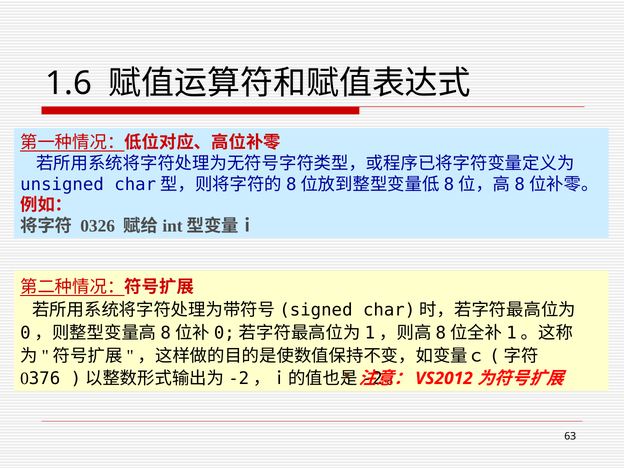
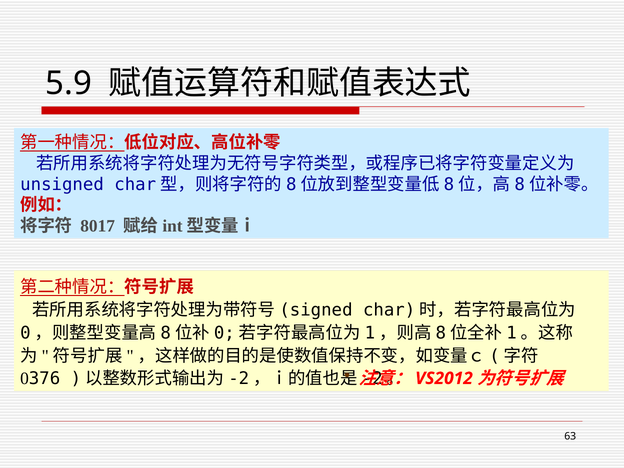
1.6: 1.6 -> 5.9
0326: 0326 -> 8017
